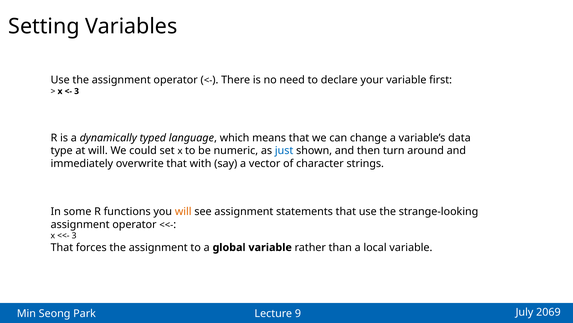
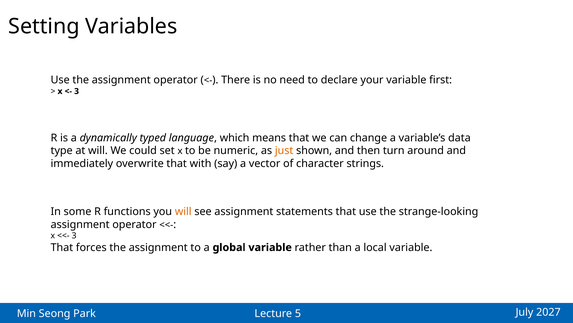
just colour: blue -> orange
9: 9 -> 5
2069: 2069 -> 2027
